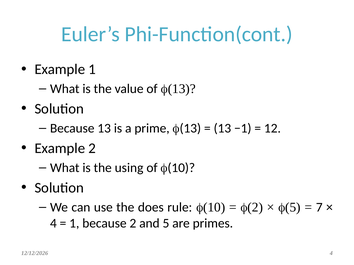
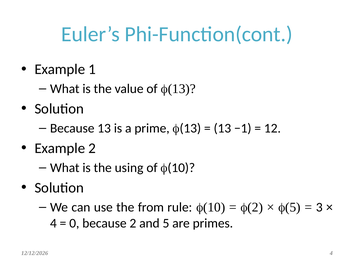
does: does -> from
7: 7 -> 3
1 at (74, 224): 1 -> 0
